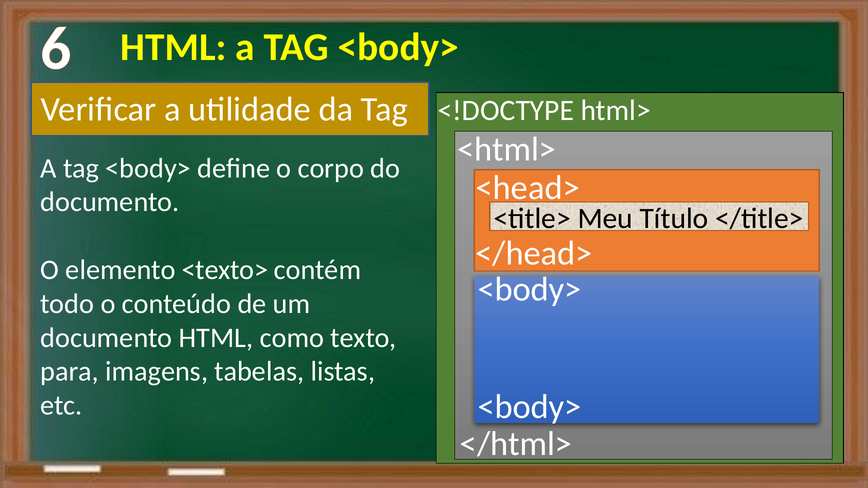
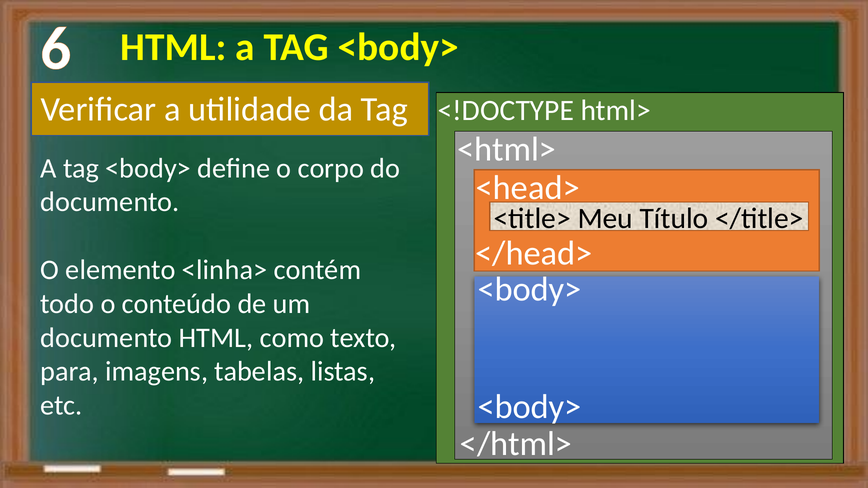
<texto>: <texto> -> <linha>
